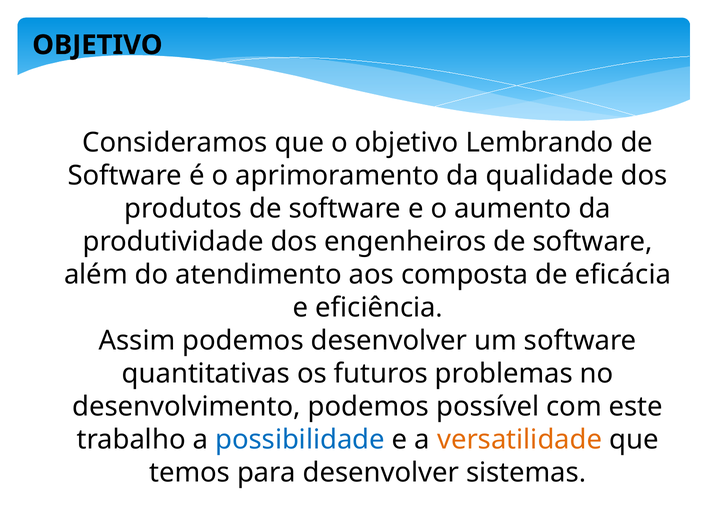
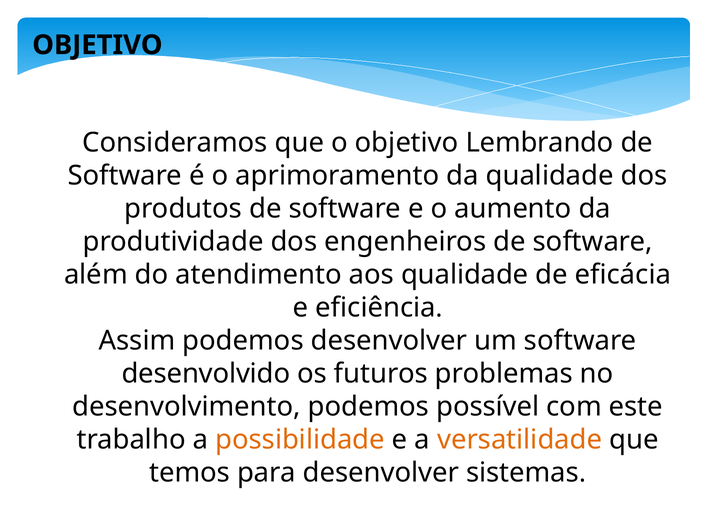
aos composta: composta -> qualidade
quantitativas: quantitativas -> desenvolvido
possibilidade colour: blue -> orange
